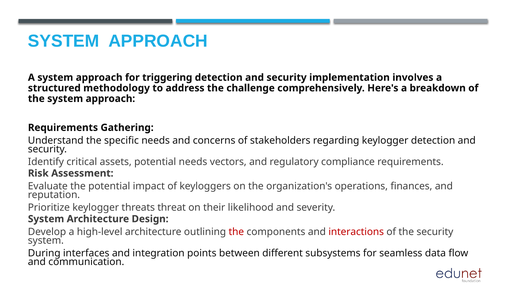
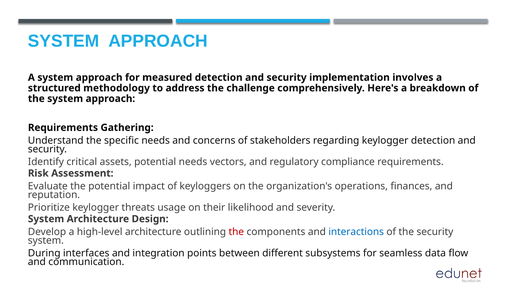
triggering: triggering -> measured
threat: threat -> usage
interactions colour: red -> blue
